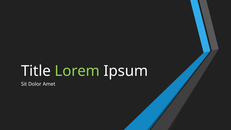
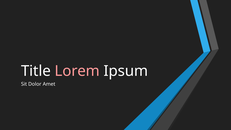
Lorem colour: light green -> pink
